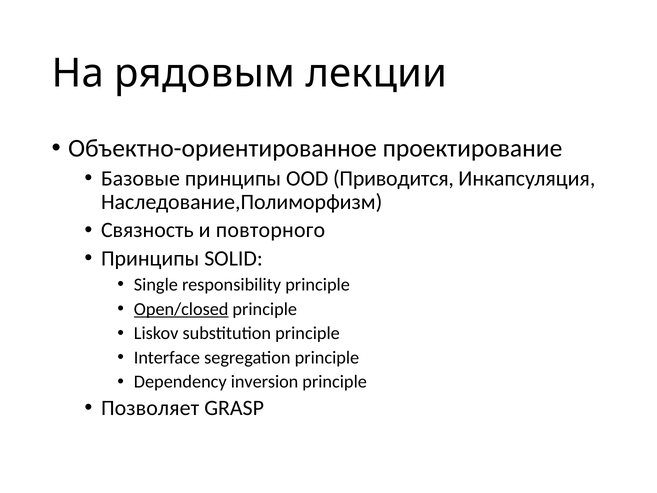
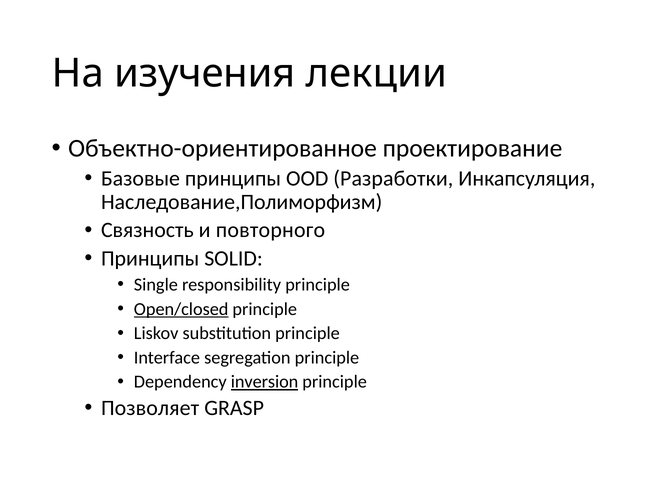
рядовым: рядовым -> изучения
Приводится: Приводится -> Разработки
inversion underline: none -> present
